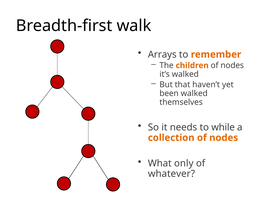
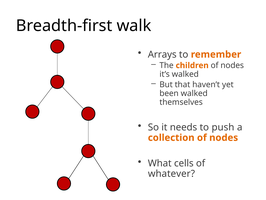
while: while -> push
only: only -> cells
